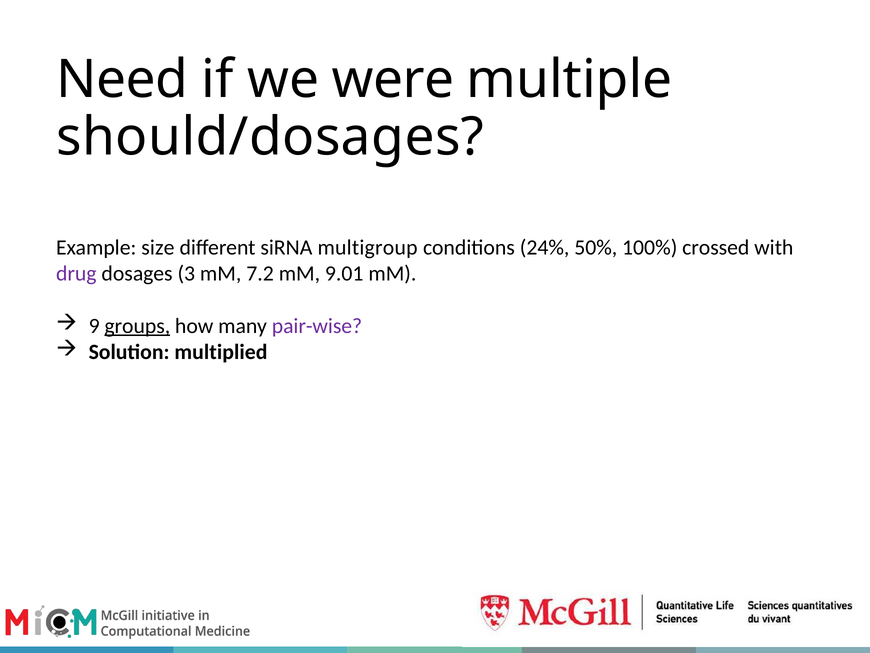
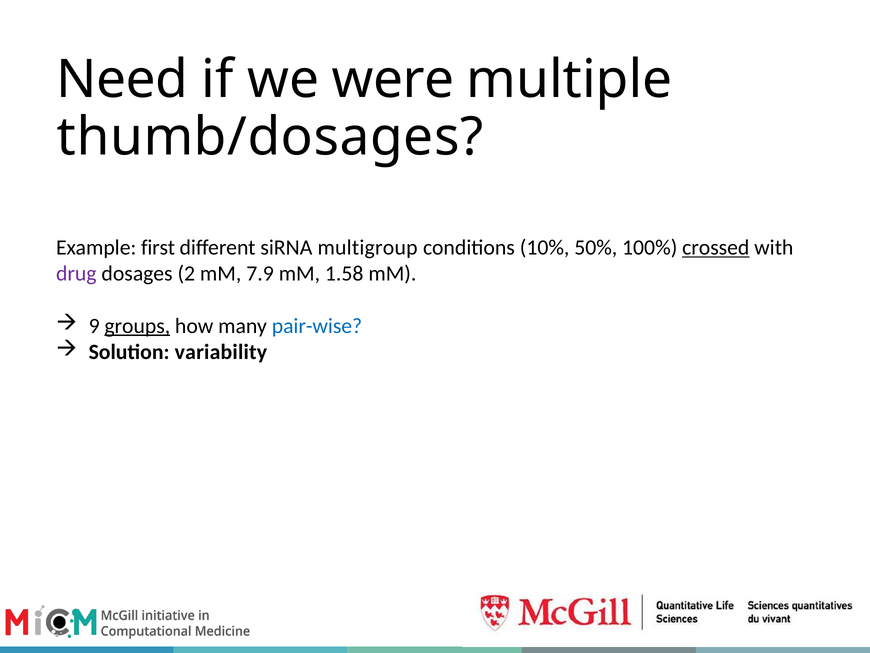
should/dosages: should/dosages -> thumb/dosages
size: size -> first
24%: 24% -> 10%
crossed underline: none -> present
3: 3 -> 2
7.2: 7.2 -> 7.9
9.01: 9.01 -> 1.58
pair-wise colour: purple -> blue
multiplied: multiplied -> variability
